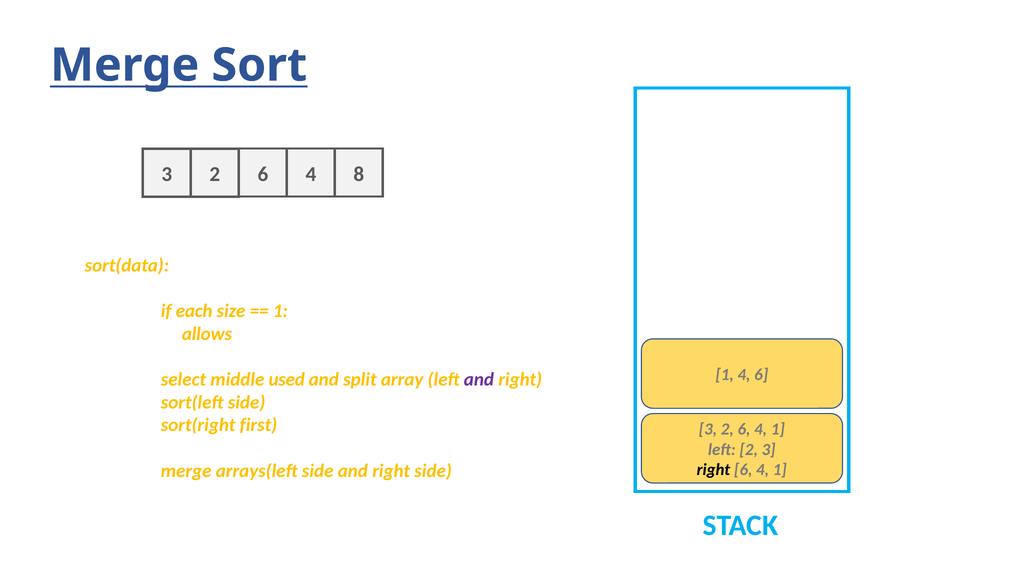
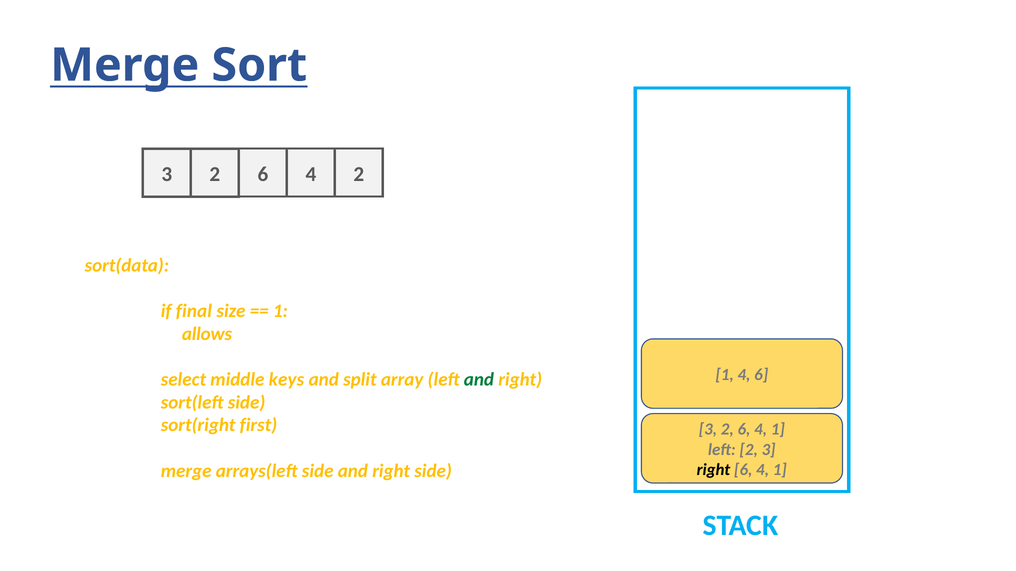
4 8: 8 -> 2
each: each -> final
used: used -> keys
and at (479, 380) colour: purple -> green
